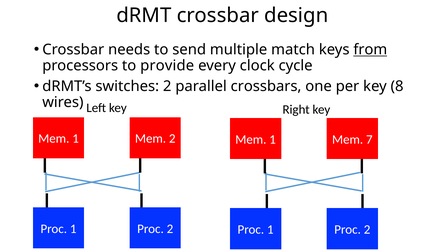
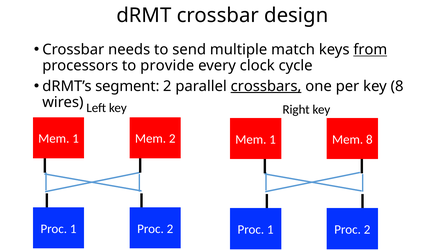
switches: switches -> segment
crossbars underline: none -> present
Mem 7: 7 -> 8
